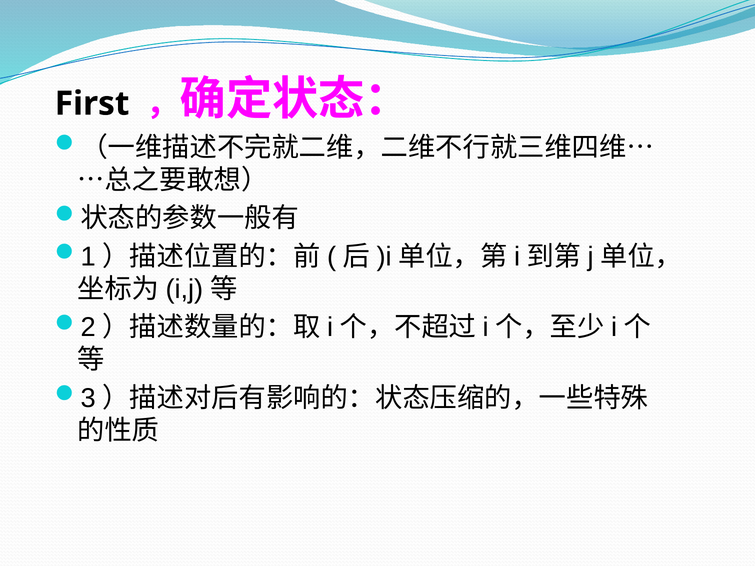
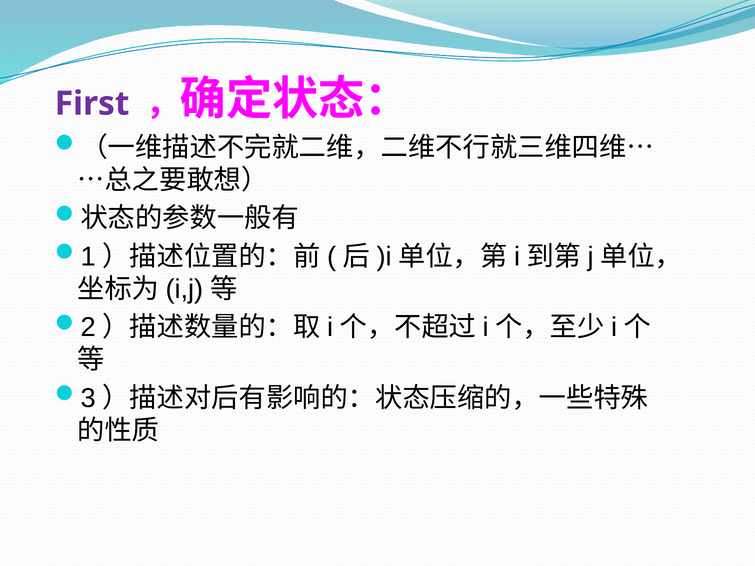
First colour: black -> purple
